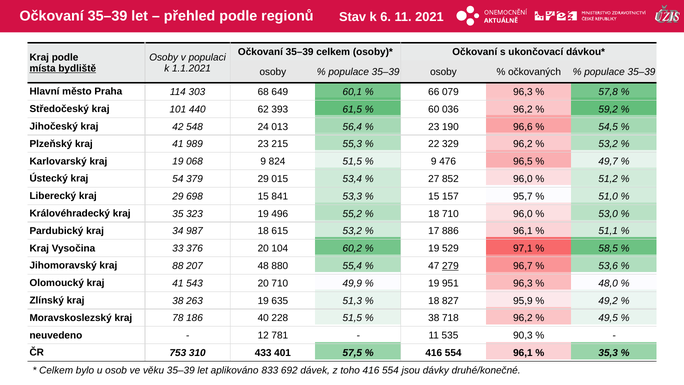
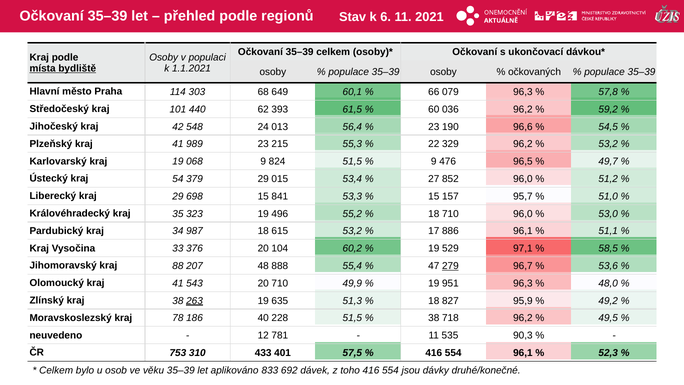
880: 880 -> 888
263 underline: none -> present
35,3: 35,3 -> 52,3
